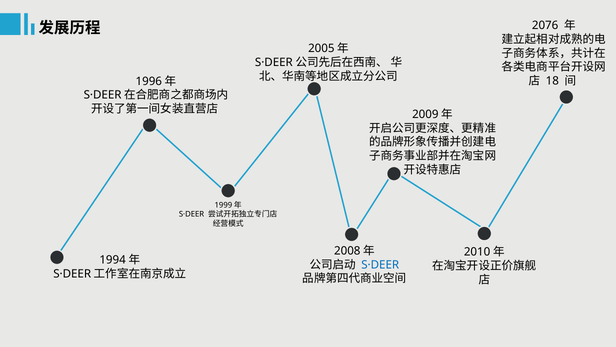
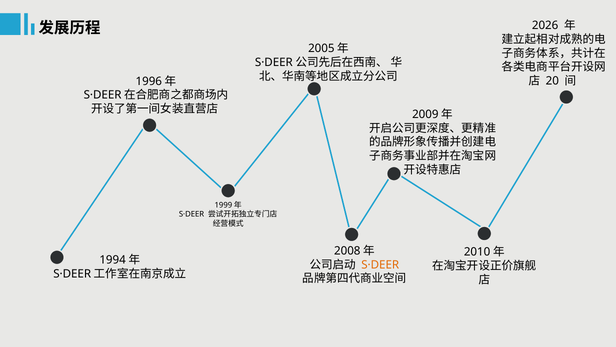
2076: 2076 -> 2026
18: 18 -> 20
S·DEER at (380, 264) colour: blue -> orange
